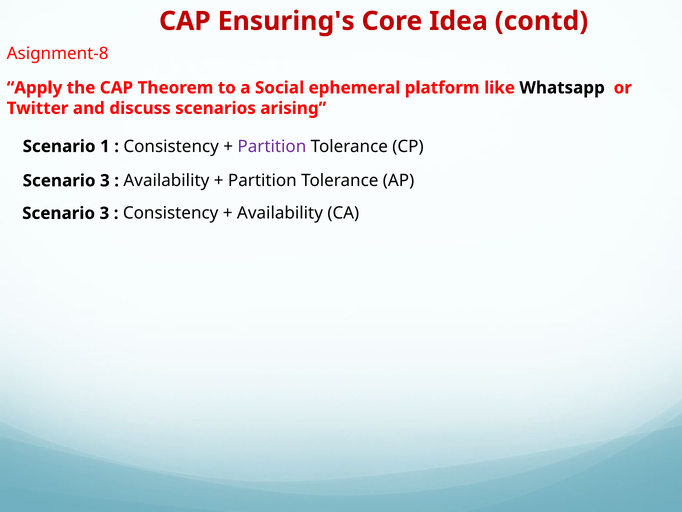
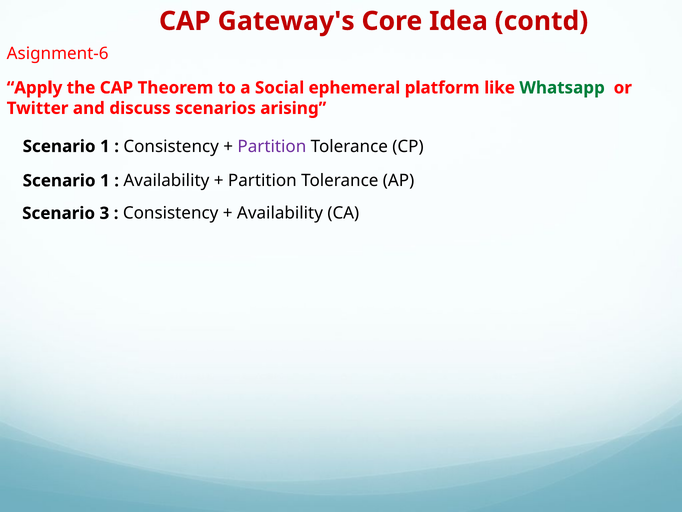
Ensuring's: Ensuring's -> Gateway's
Asignment-8: Asignment-8 -> Asignment-6
Whatsapp colour: black -> green
3 at (105, 181): 3 -> 1
